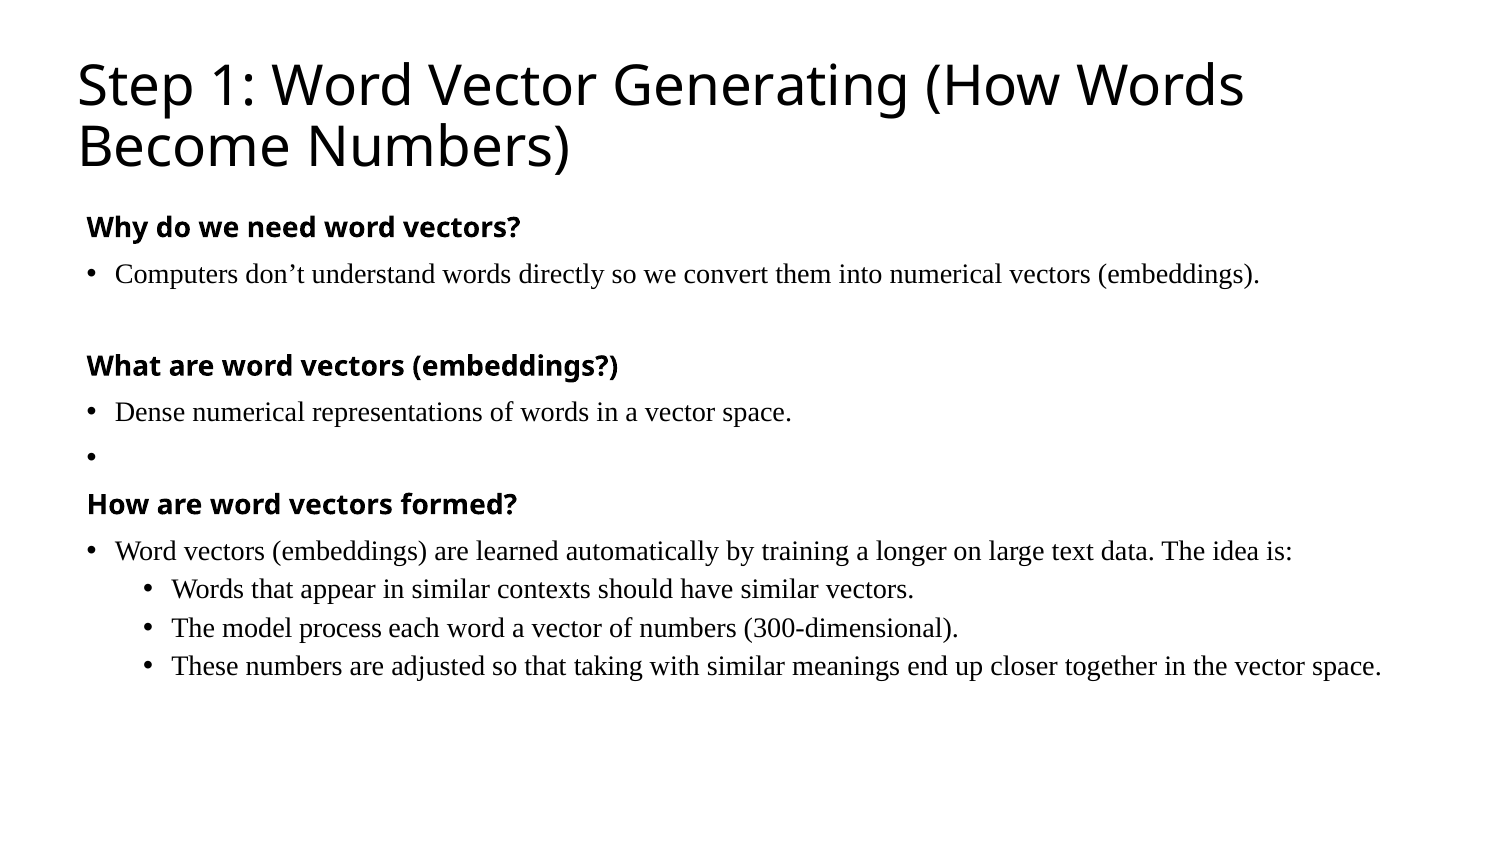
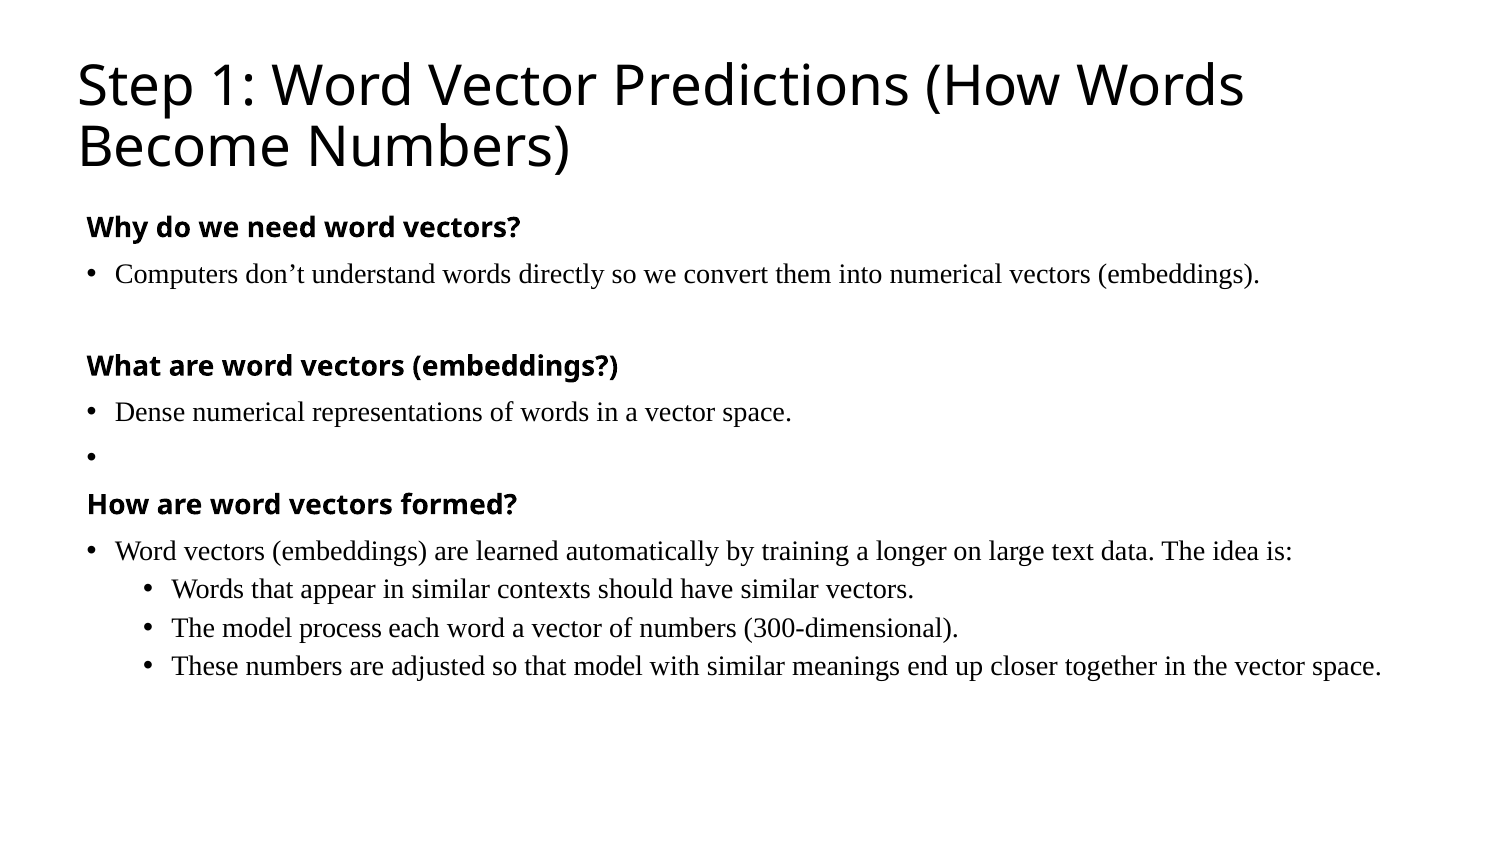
Generating: Generating -> Predictions
that taking: taking -> model
